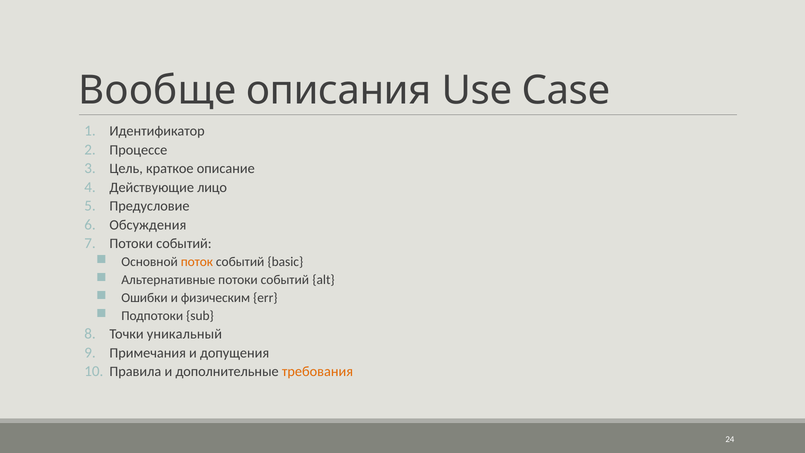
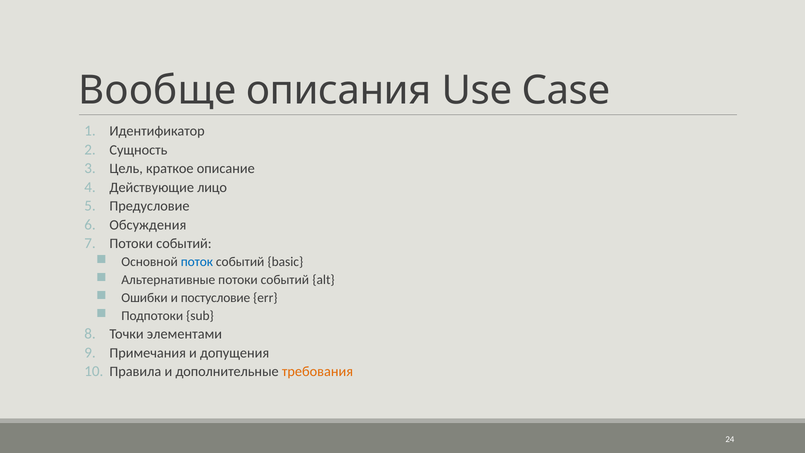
Процессе: Процессе -> Сущность
поток colour: orange -> blue
физическим: физическим -> постусловие
уникальный: уникальный -> элементами
